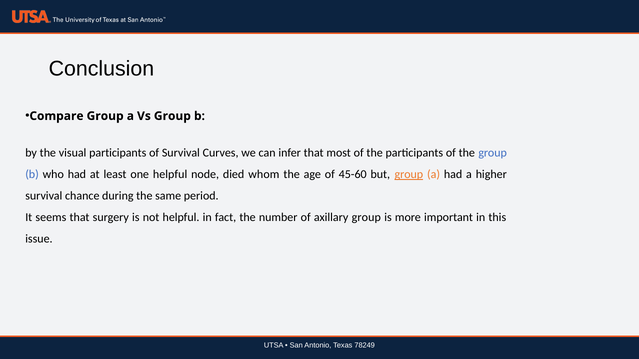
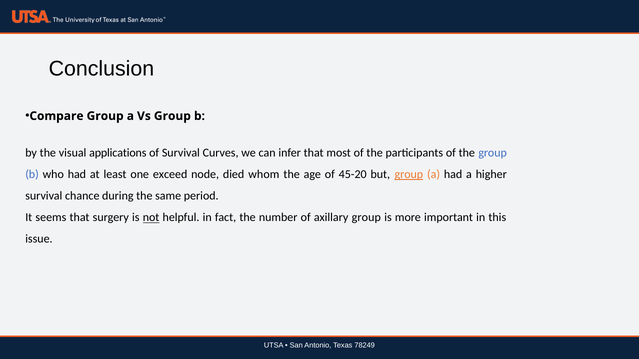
visual participants: participants -> applications
one helpful: helpful -> exceed
45-60: 45-60 -> 45-20
not underline: none -> present
